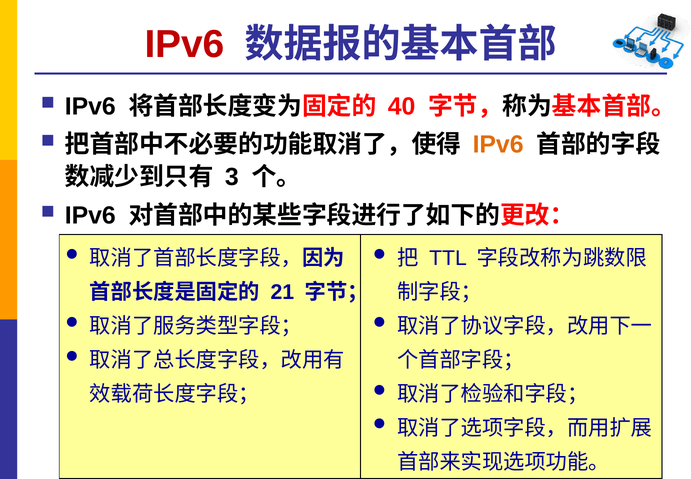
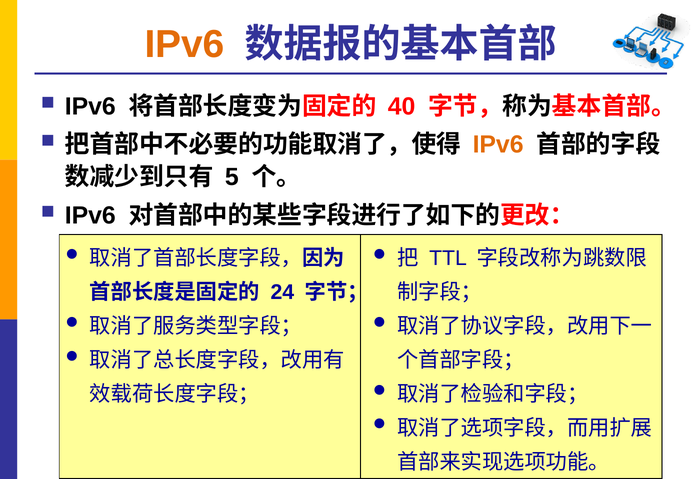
IPv6 at (185, 45) colour: red -> orange
3: 3 -> 5
21: 21 -> 24
